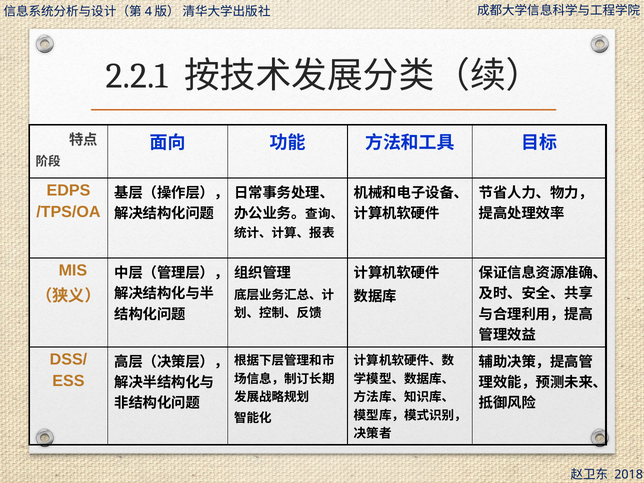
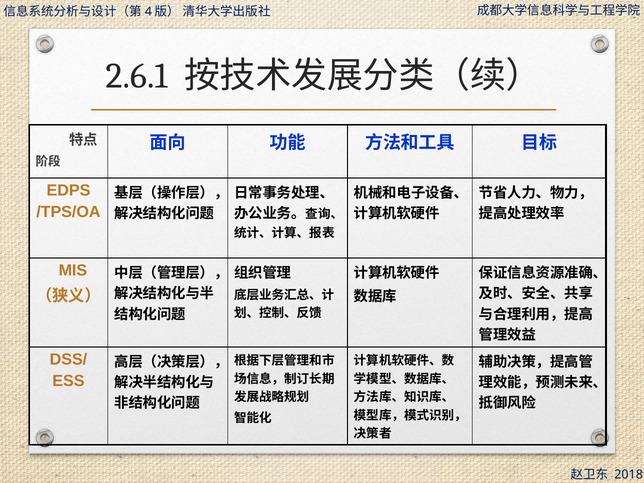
2.2.1: 2.2.1 -> 2.6.1
